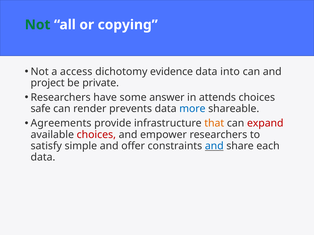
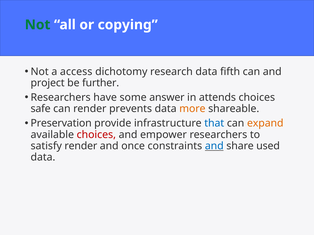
evidence: evidence -> research
into: into -> fifth
private: private -> further
more colour: blue -> orange
Agreements: Agreements -> Preservation
that colour: orange -> blue
expand colour: red -> orange
satisfy simple: simple -> render
offer: offer -> once
each: each -> used
